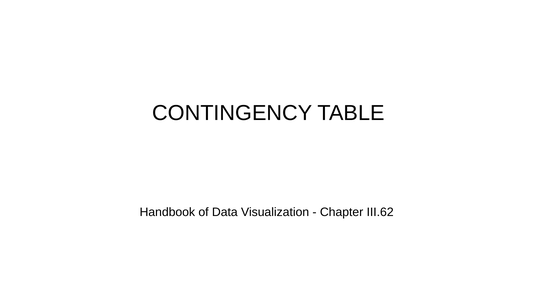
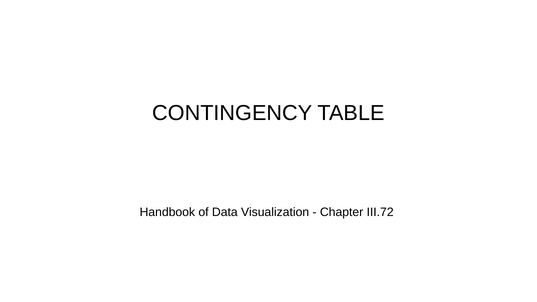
III.62: III.62 -> III.72
